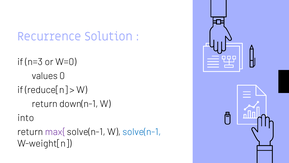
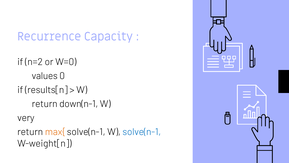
Solution: Solution -> Capacity
n=3: n=3 -> n=2
reduce[n: reduce[n -> results[n
into: into -> very
max{ colour: purple -> orange
